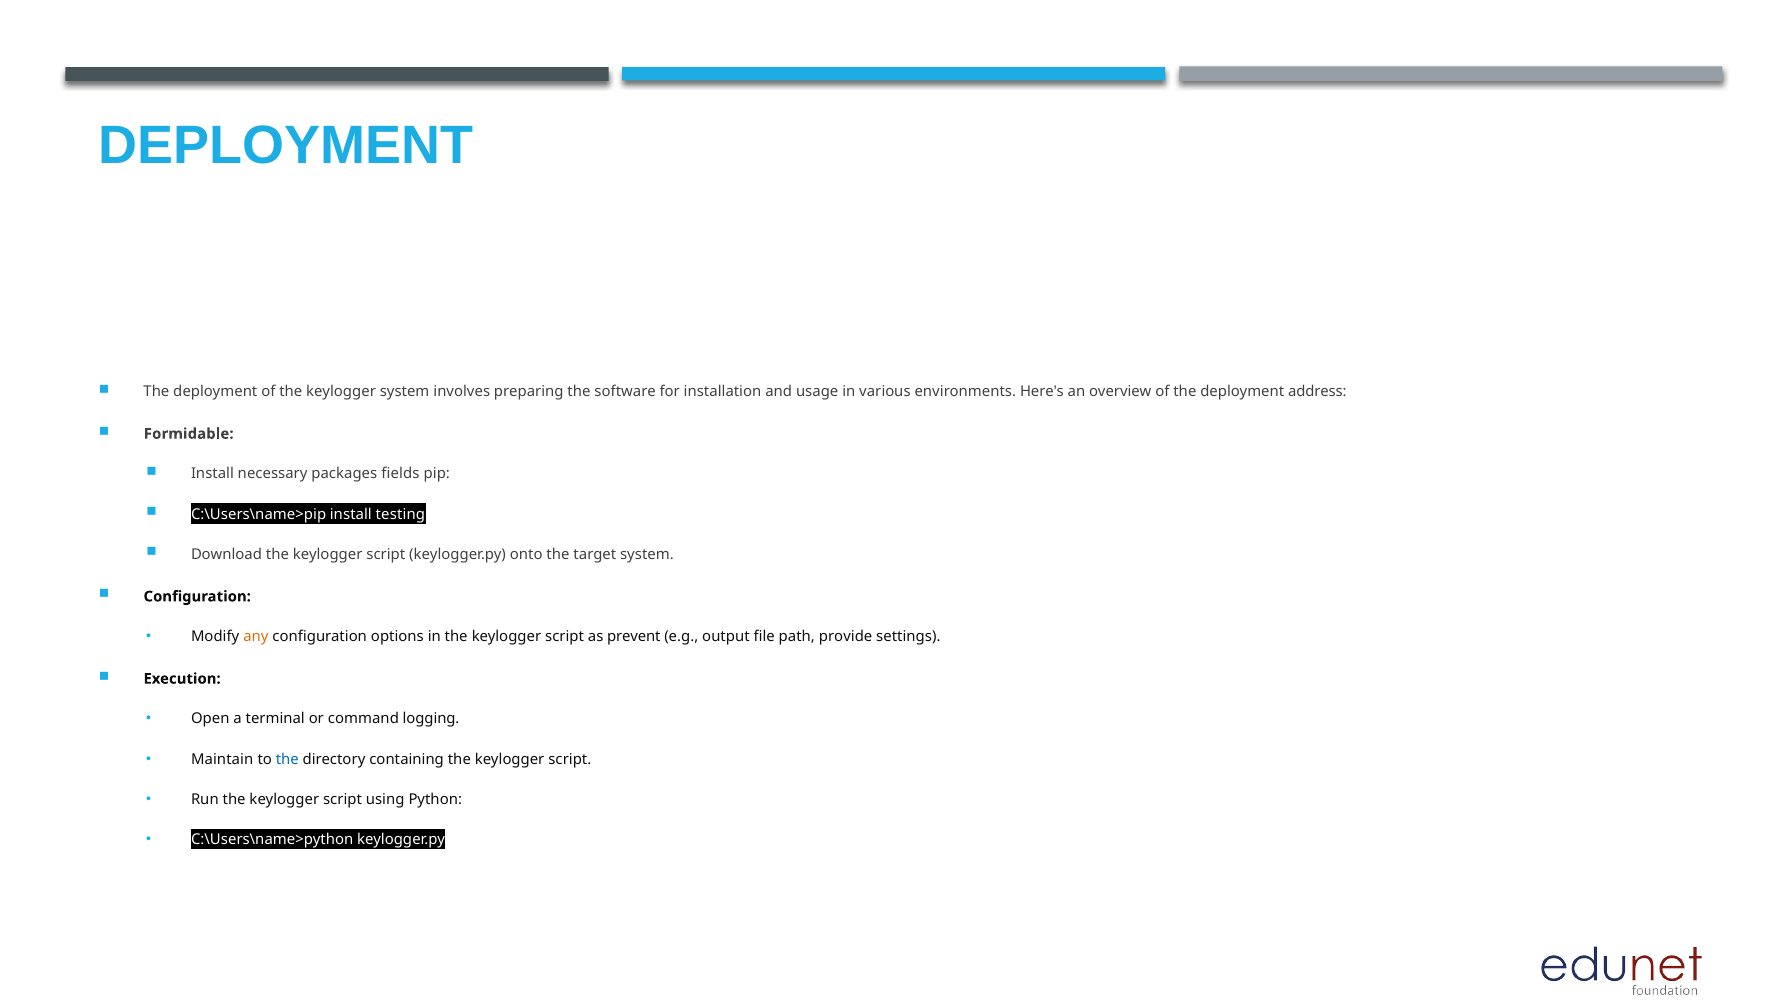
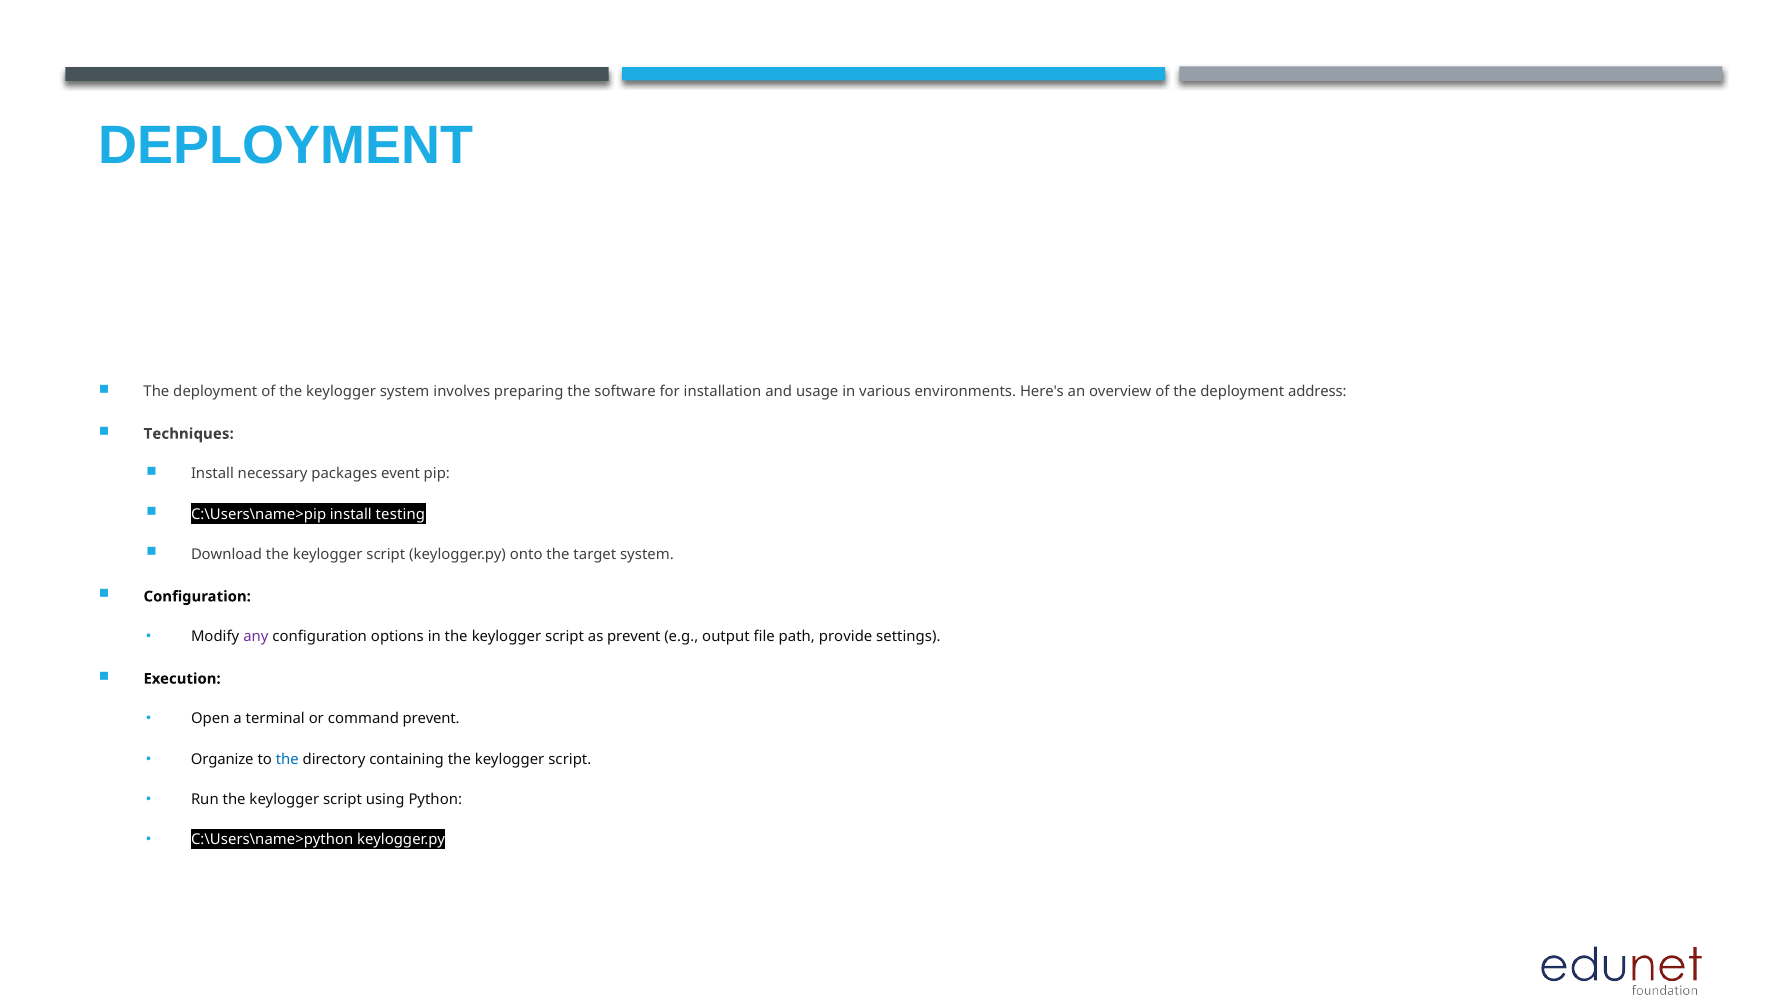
Formidable: Formidable -> Techniques
fields: fields -> event
any colour: orange -> purple
command logging: logging -> prevent
Maintain: Maintain -> Organize
